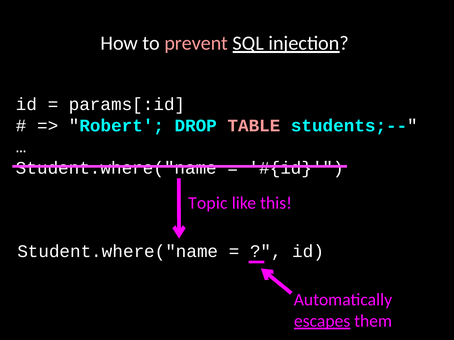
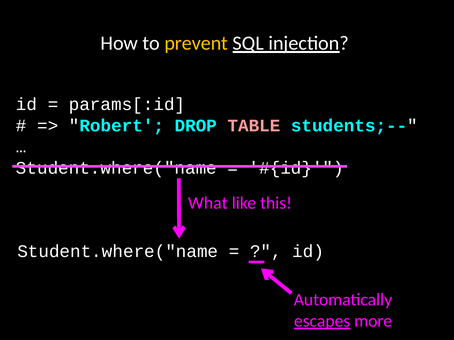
prevent colour: pink -> yellow
Topic: Topic -> What
them: them -> more
